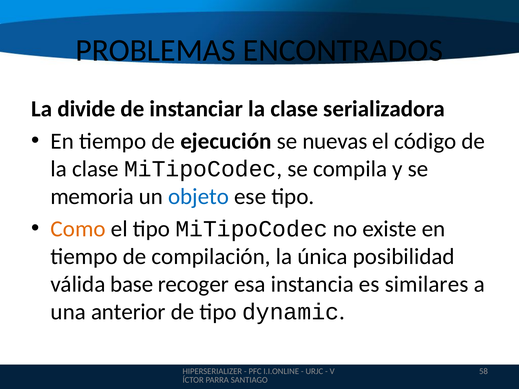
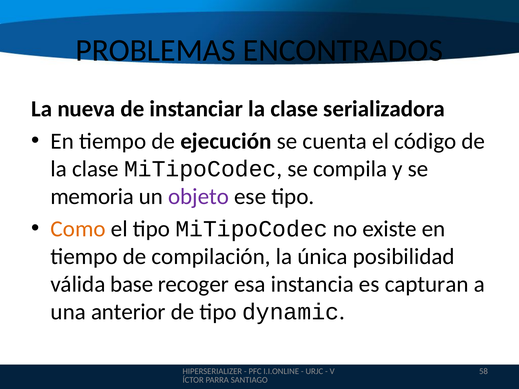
divide: divide -> nueva
nuevas: nuevas -> cuenta
objeto colour: blue -> purple
similares: similares -> capturan
